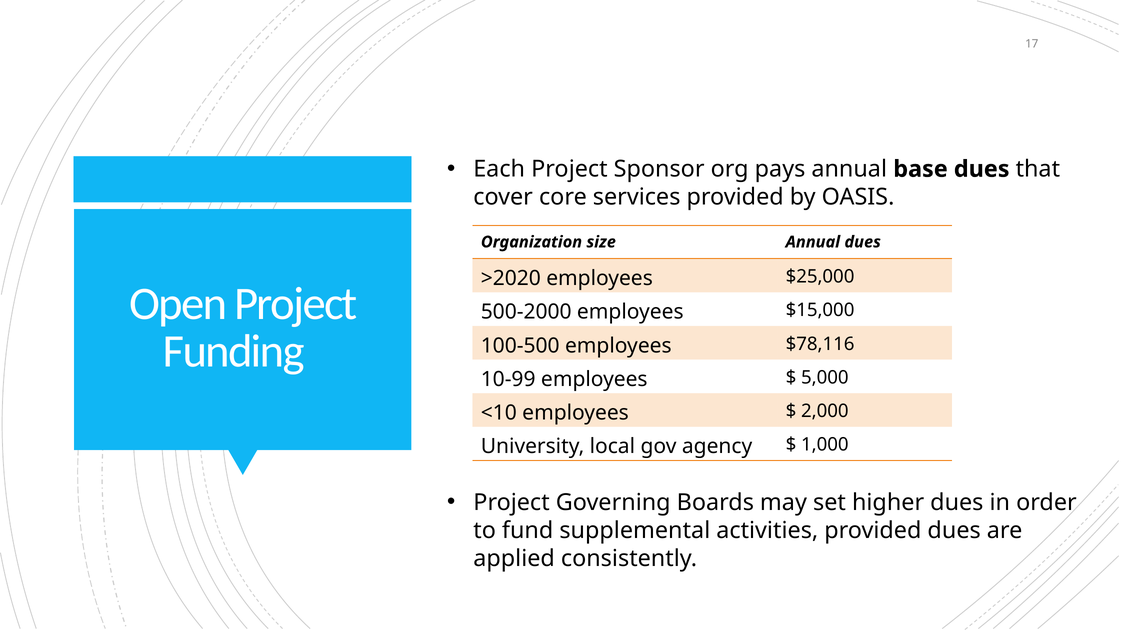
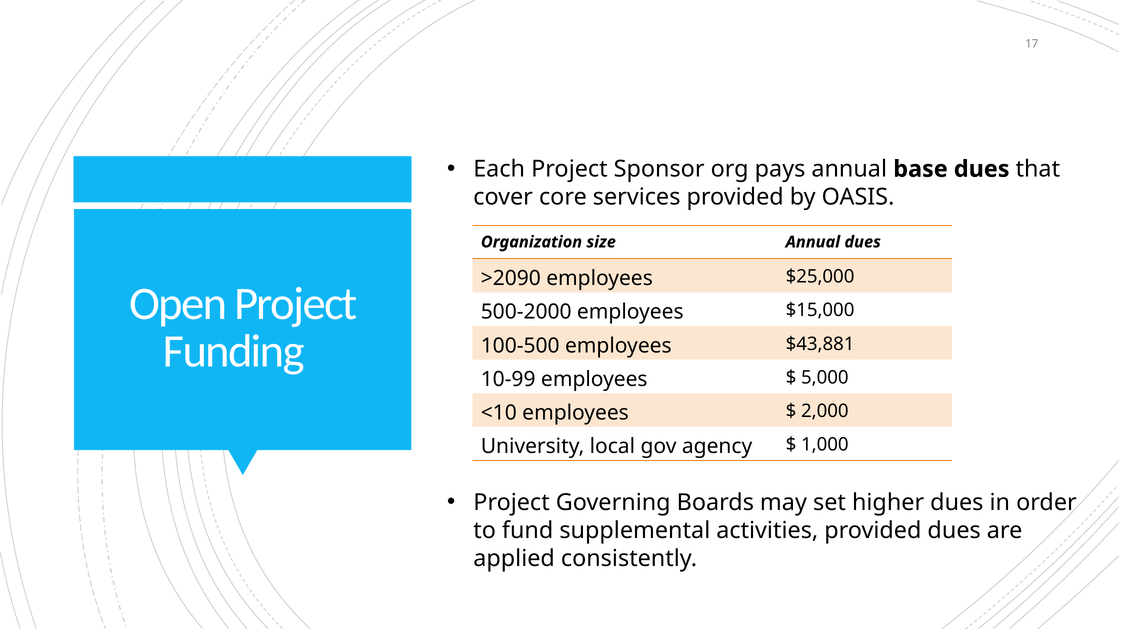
>2020: >2020 -> >2090
$78,116: $78,116 -> $43,881
